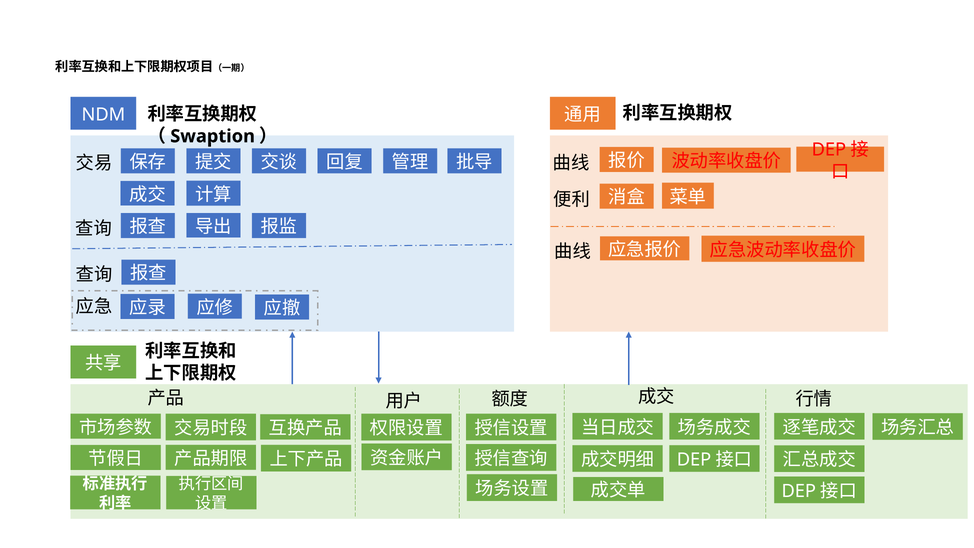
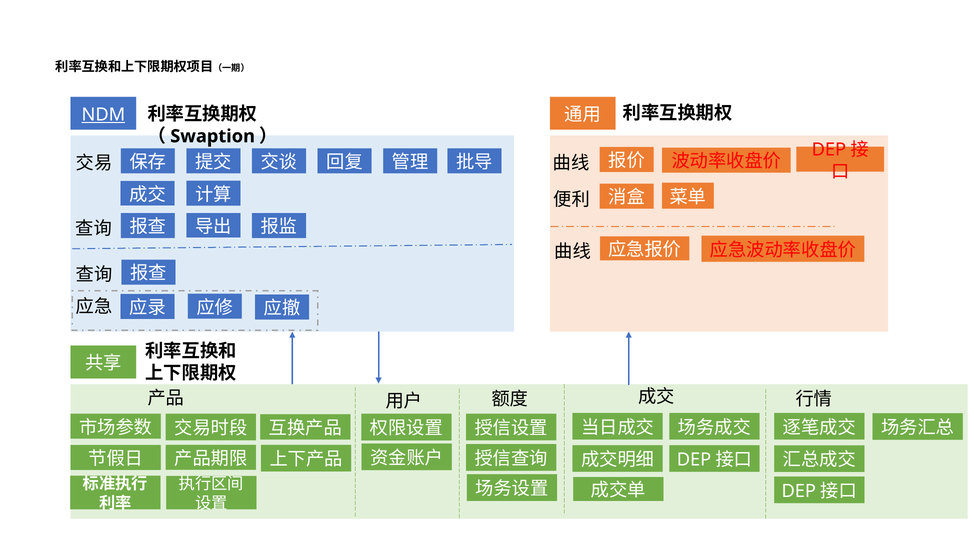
NDM underline: none -> present
